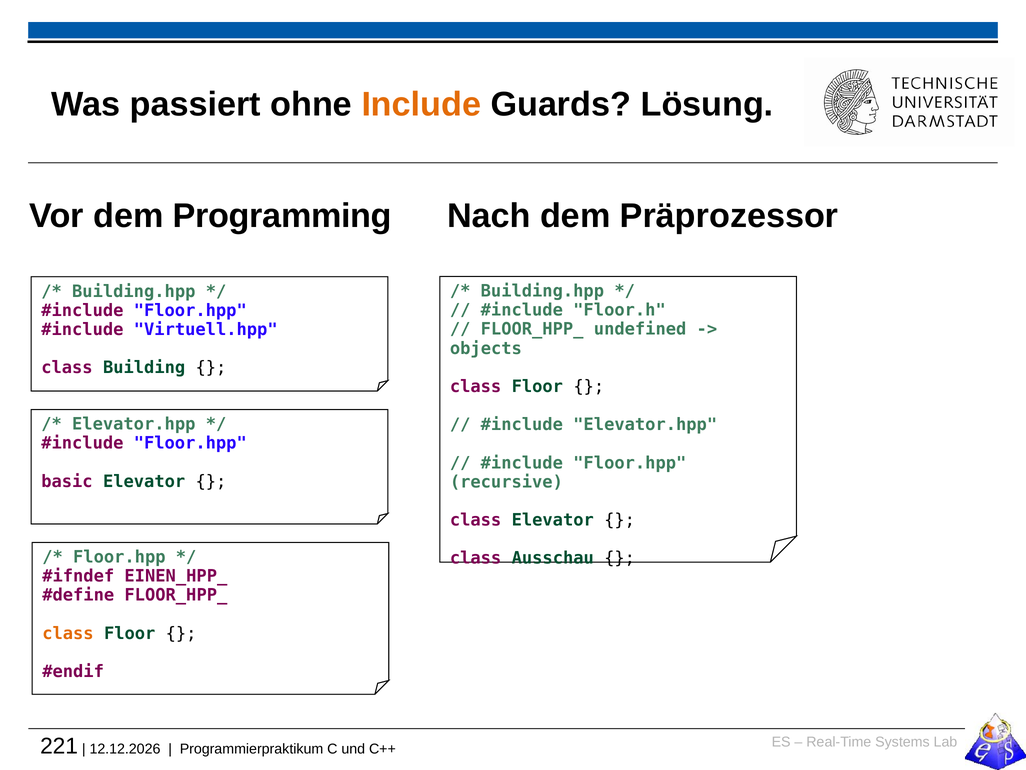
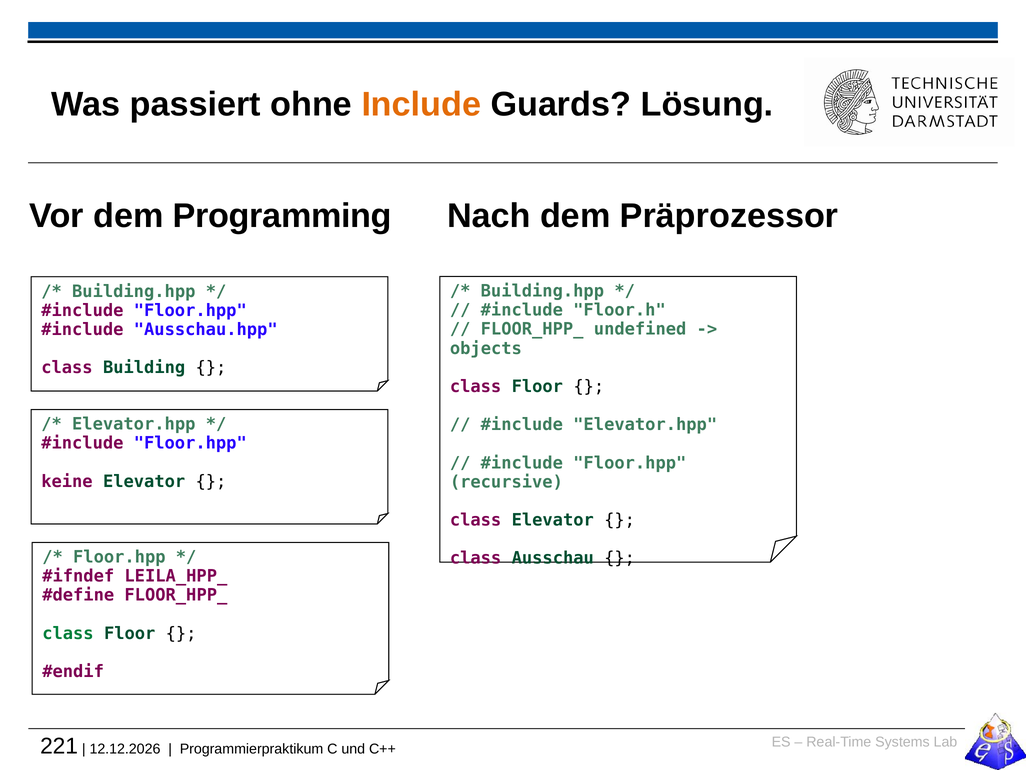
Virtuell.hpp: Virtuell.hpp -> Ausschau.hpp
basic: basic -> keine
EINEN_HPP_: EINEN_HPP_ -> LEILA_HPP_
class at (68, 633) colour: orange -> green
